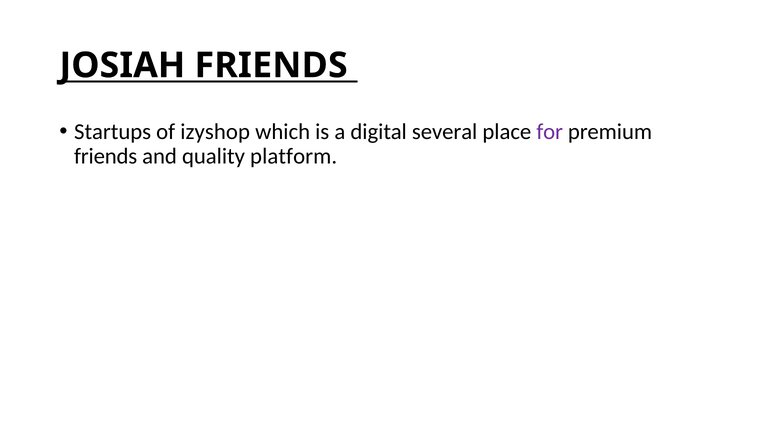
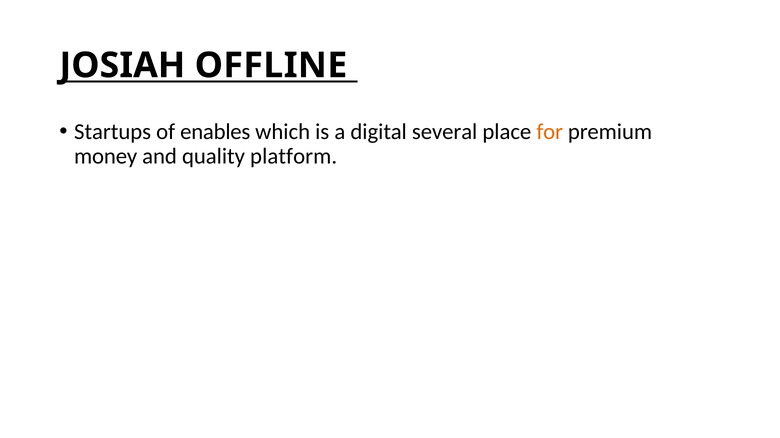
JOSIAH FRIENDS: FRIENDS -> OFFLINE
izyshop: izyshop -> enables
for colour: purple -> orange
friends at (106, 156): friends -> money
